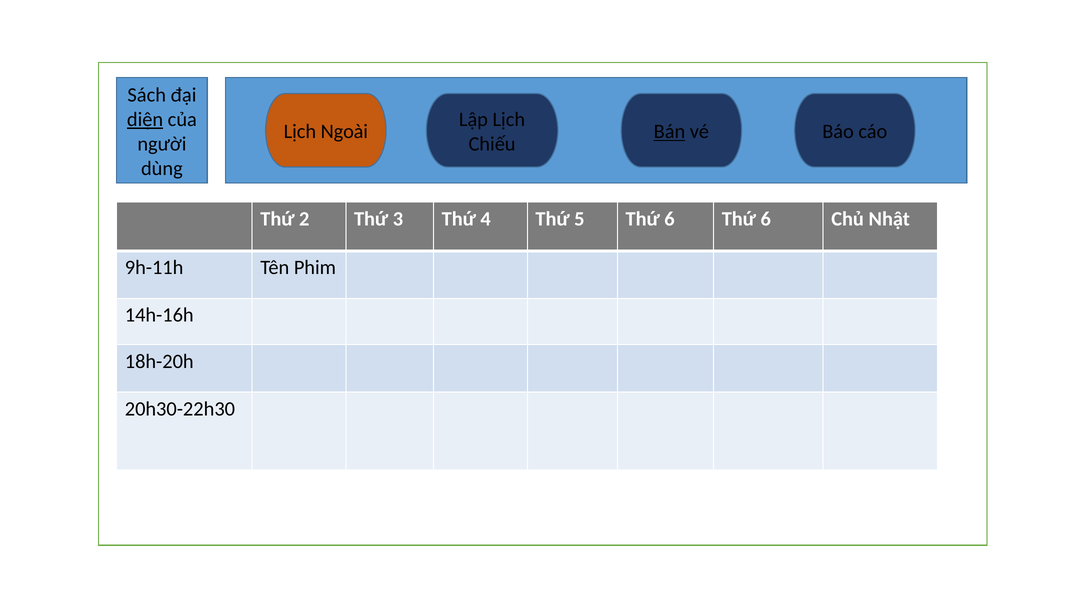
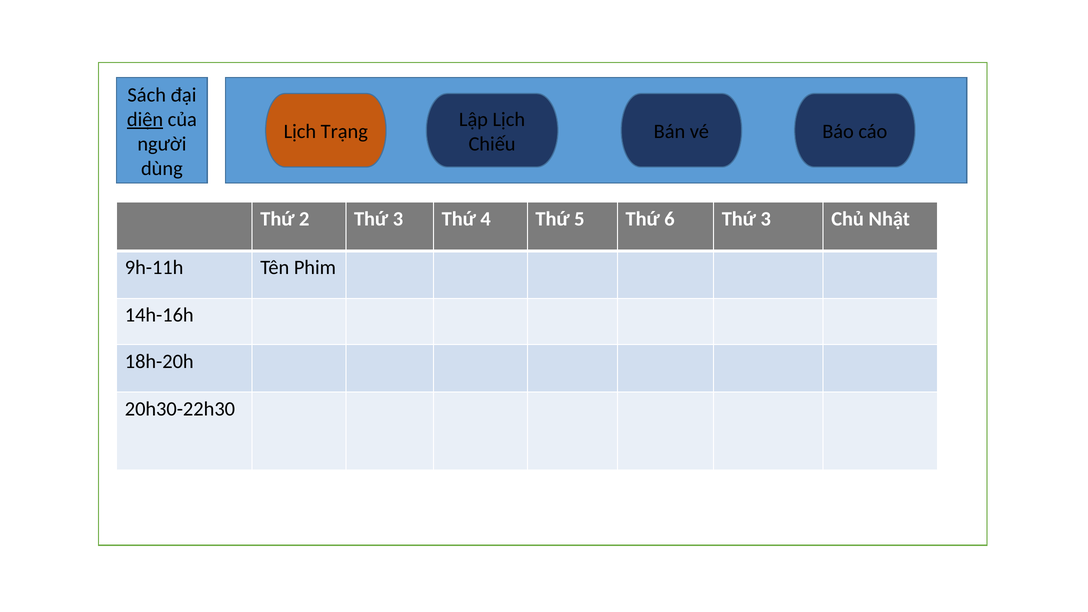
Ngoài: Ngoài -> Trạng
Bán underline: present -> none
6 Thứ 6: 6 -> 3
